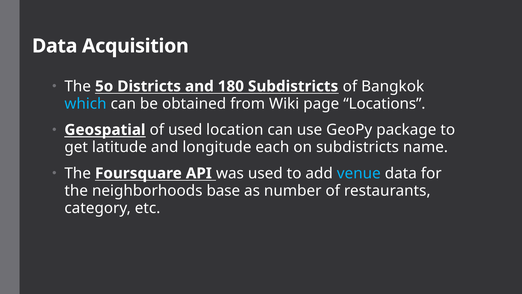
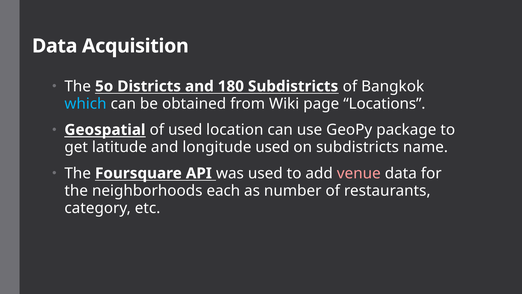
longitude each: each -> used
venue colour: light blue -> pink
base: base -> each
